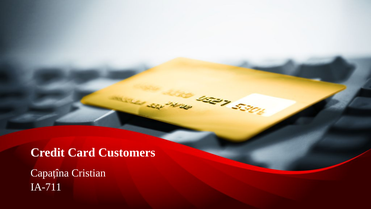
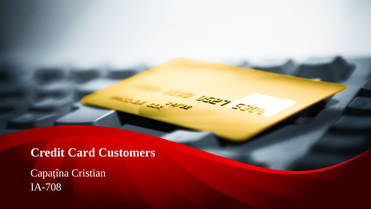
IA-711: IA-711 -> IA-708
